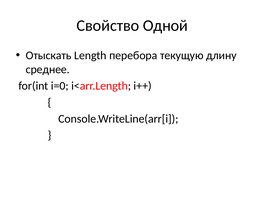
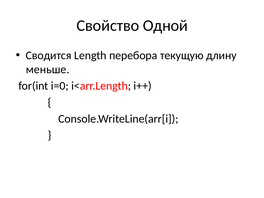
Отыскать: Отыскать -> Сводится
среднее: среднее -> меньше
